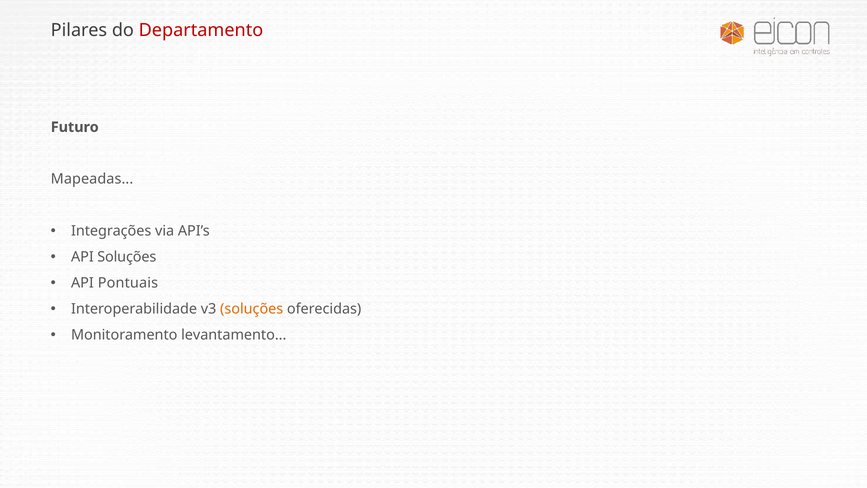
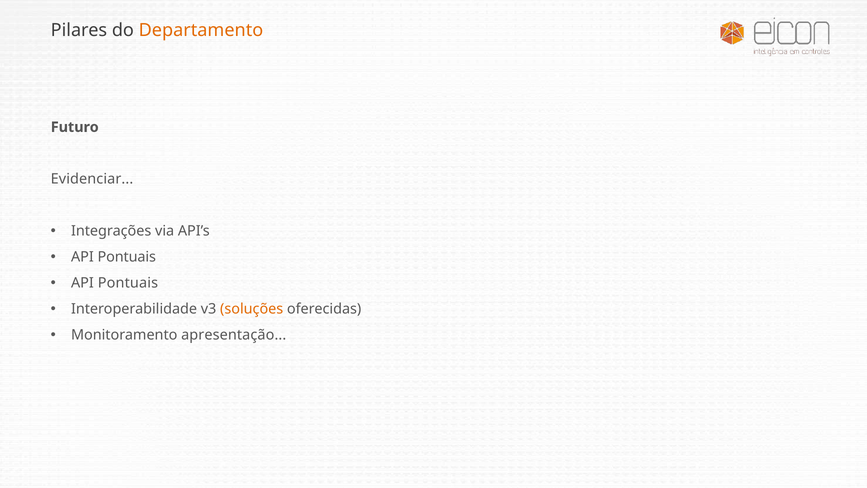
Departamento colour: red -> orange
Mapeadas: Mapeadas -> Evidenciar
Soluções at (127, 257): Soluções -> Pontuais
levantamento: levantamento -> apresentação
